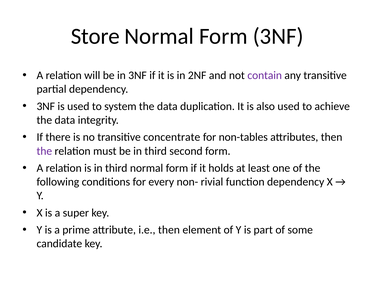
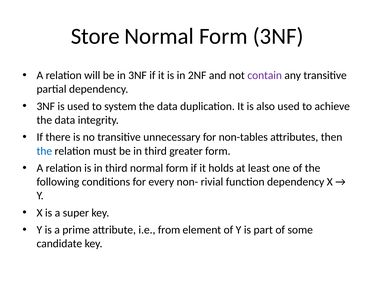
concentrate: concentrate -> unnecessary
the at (44, 151) colour: purple -> blue
second: second -> greater
i.e then: then -> from
